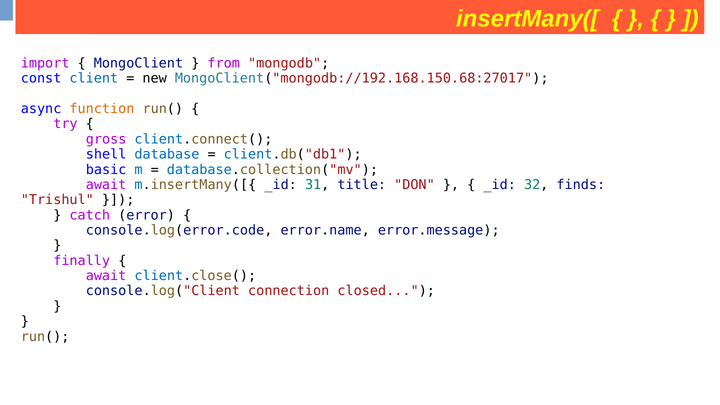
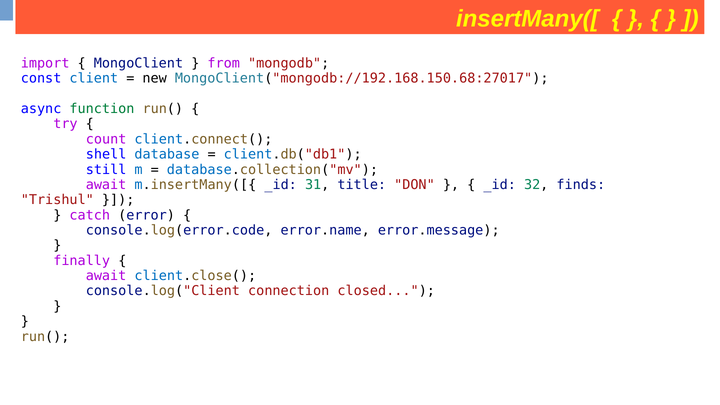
function colour: orange -> green
gross: gross -> count
basic: basic -> still
